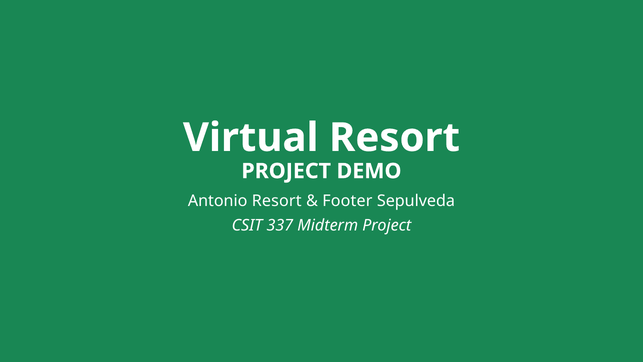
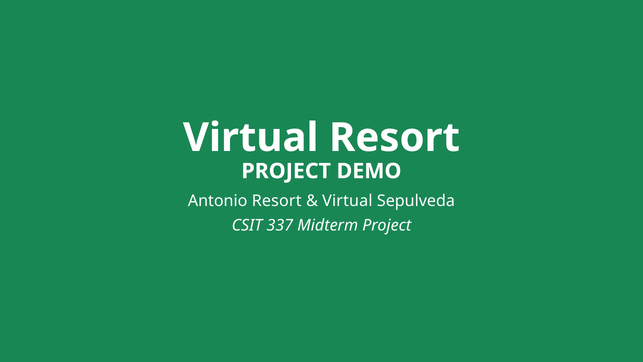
Footer at (347, 201): Footer -> Virtual
